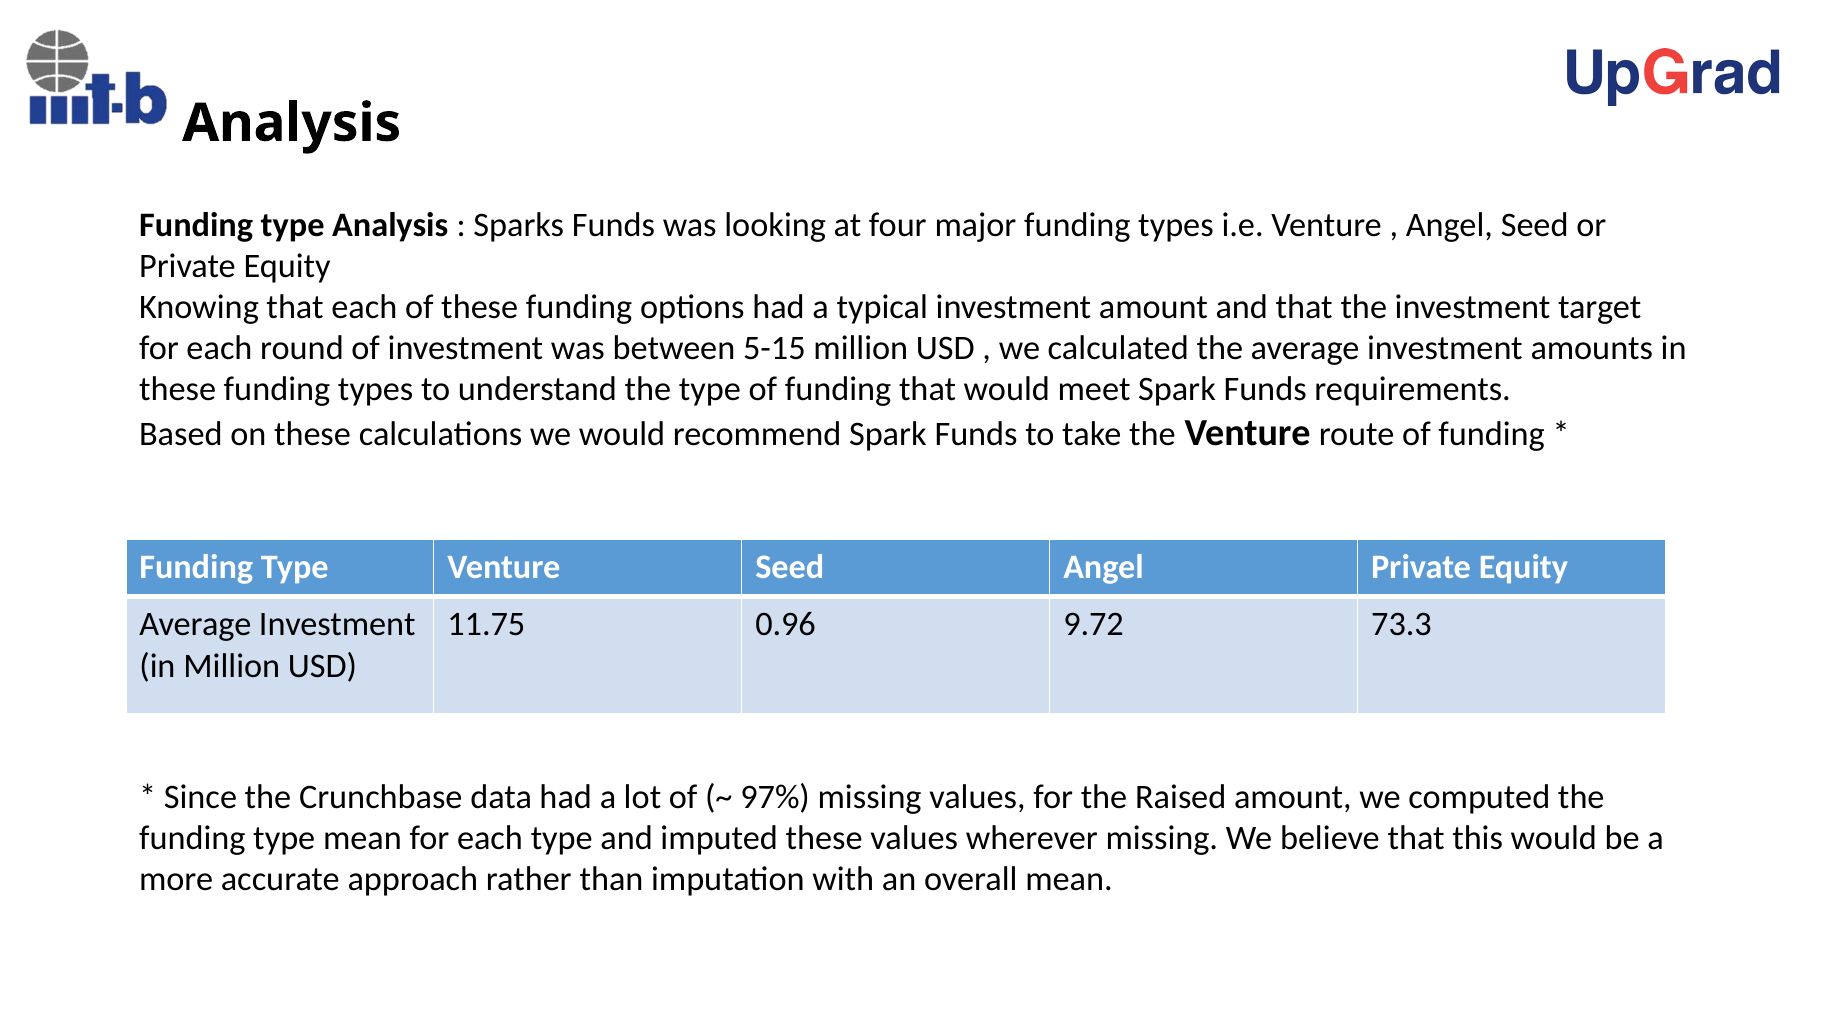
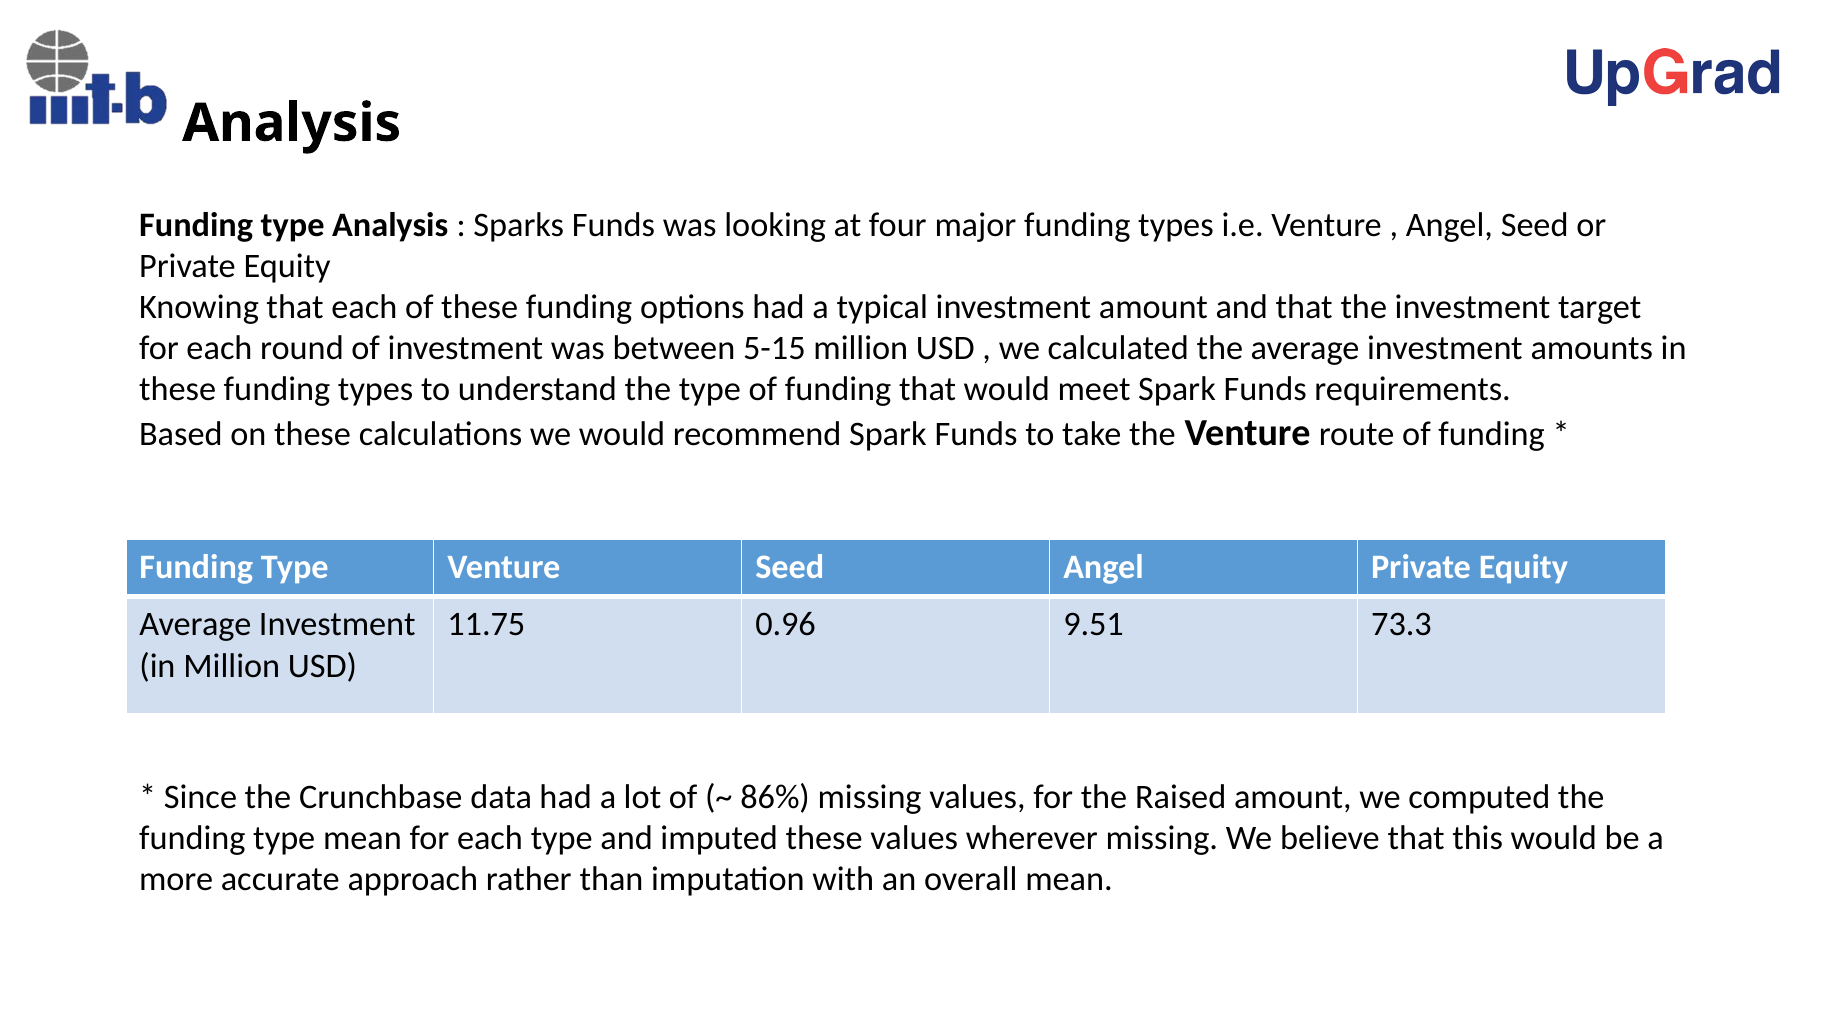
9.72: 9.72 -> 9.51
97%: 97% -> 86%
